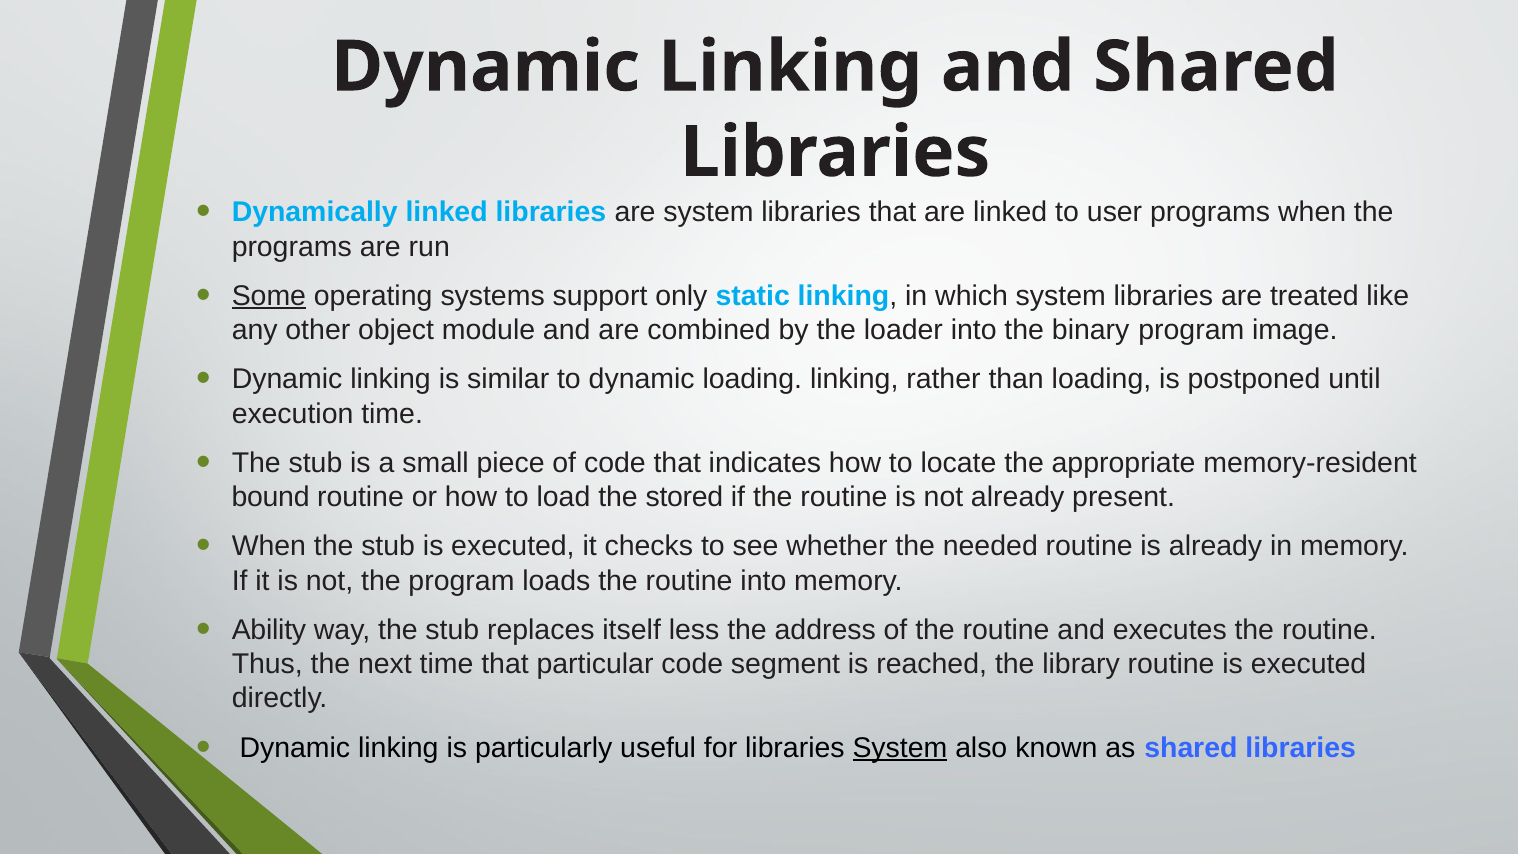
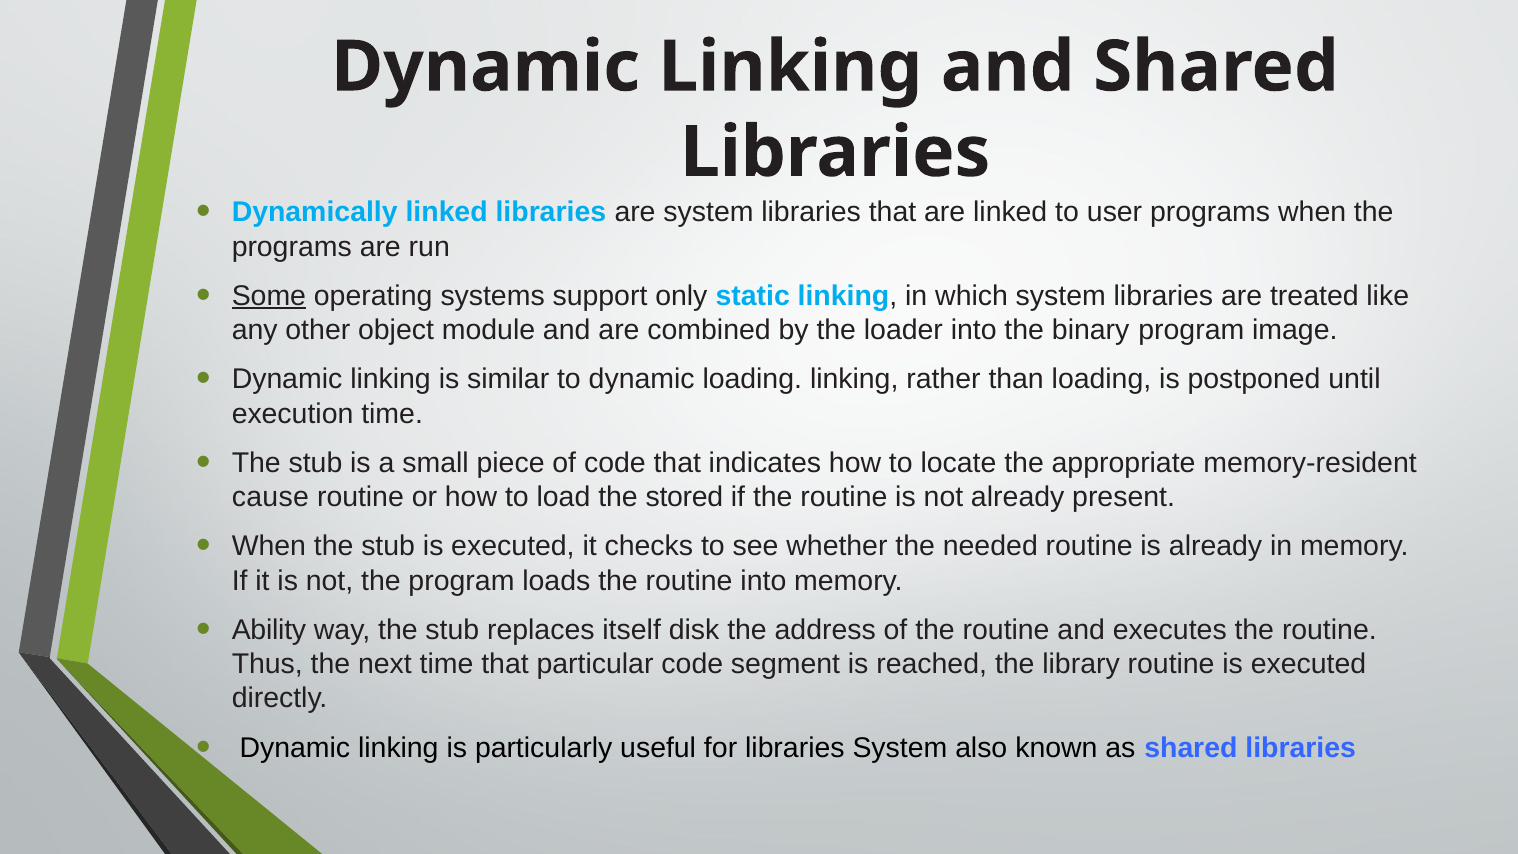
bound: bound -> cause
less: less -> disk
System at (900, 748) underline: present -> none
